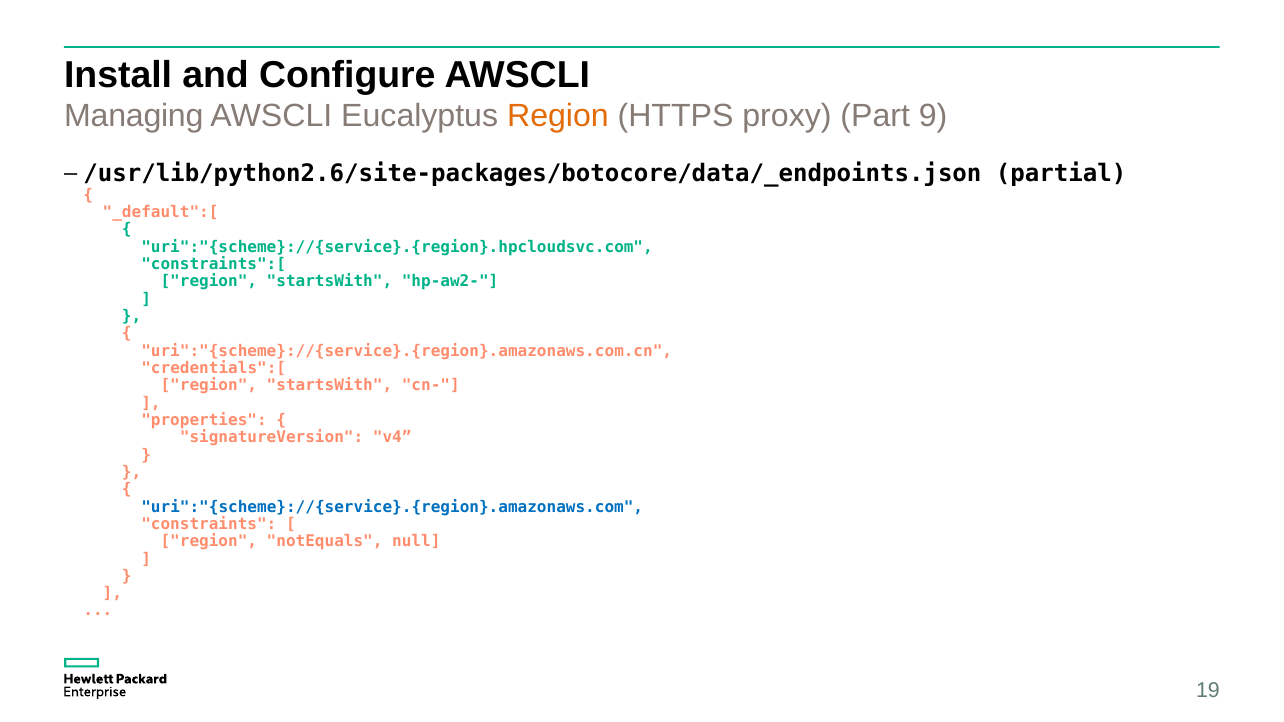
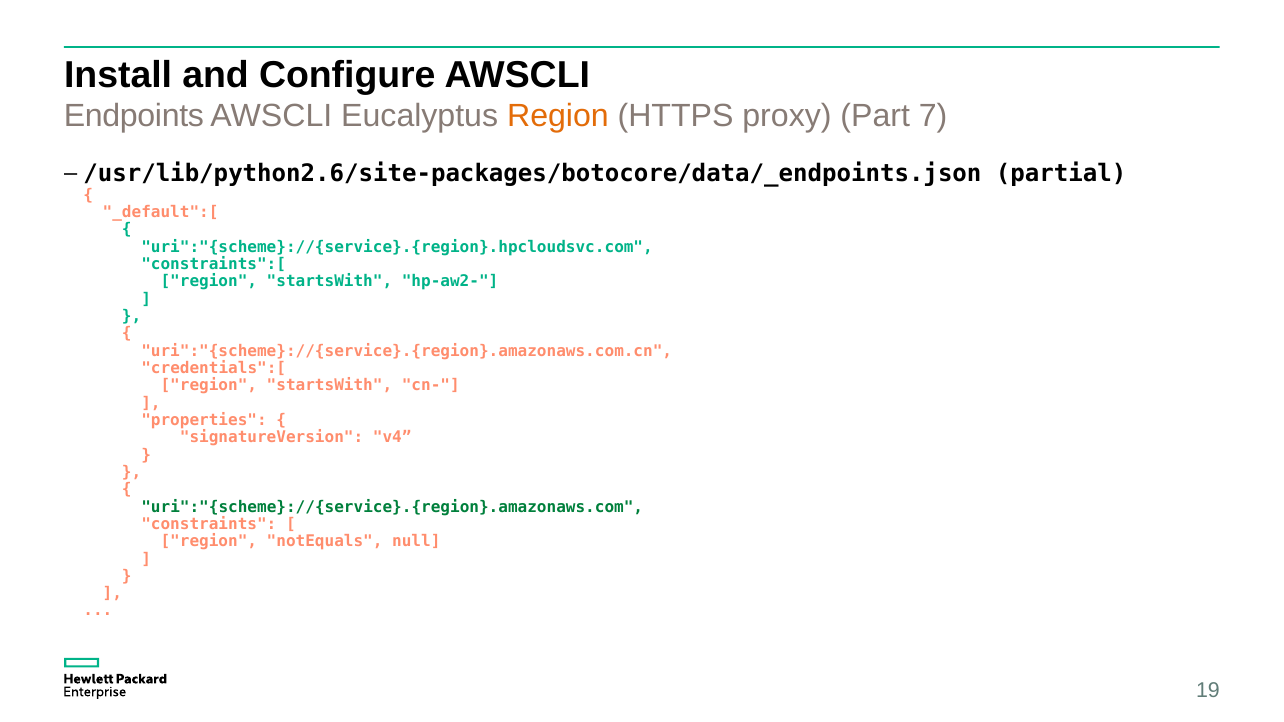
Managing: Managing -> Endpoints
9: 9 -> 7
uri":"{scheme}://{service}.{region}.amazonaws.com colour: blue -> green
